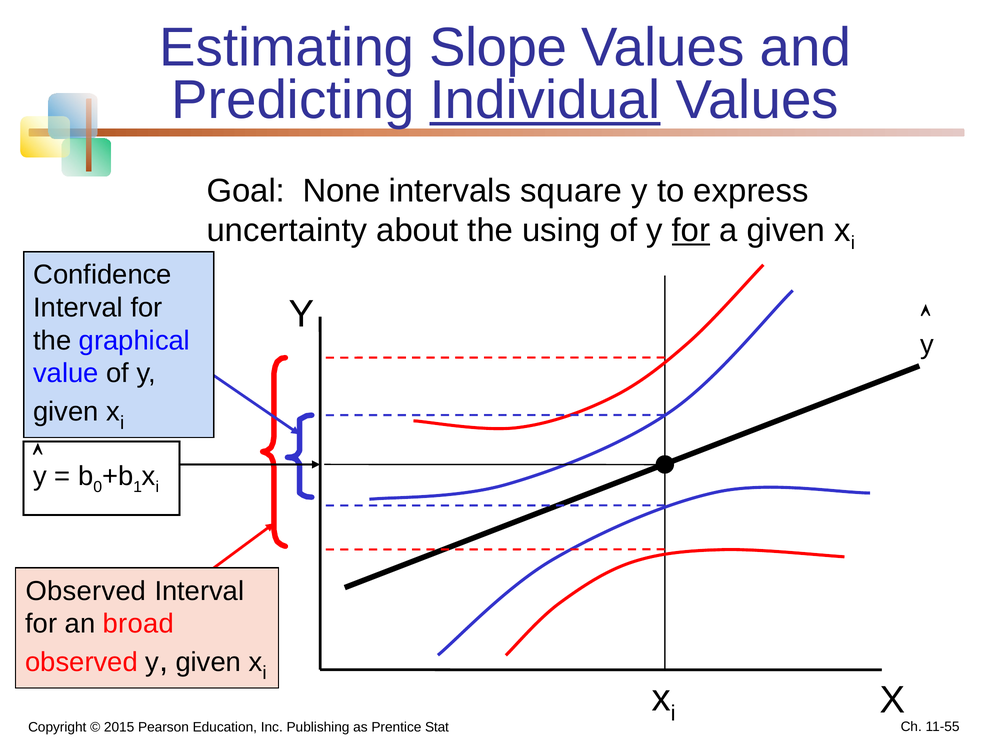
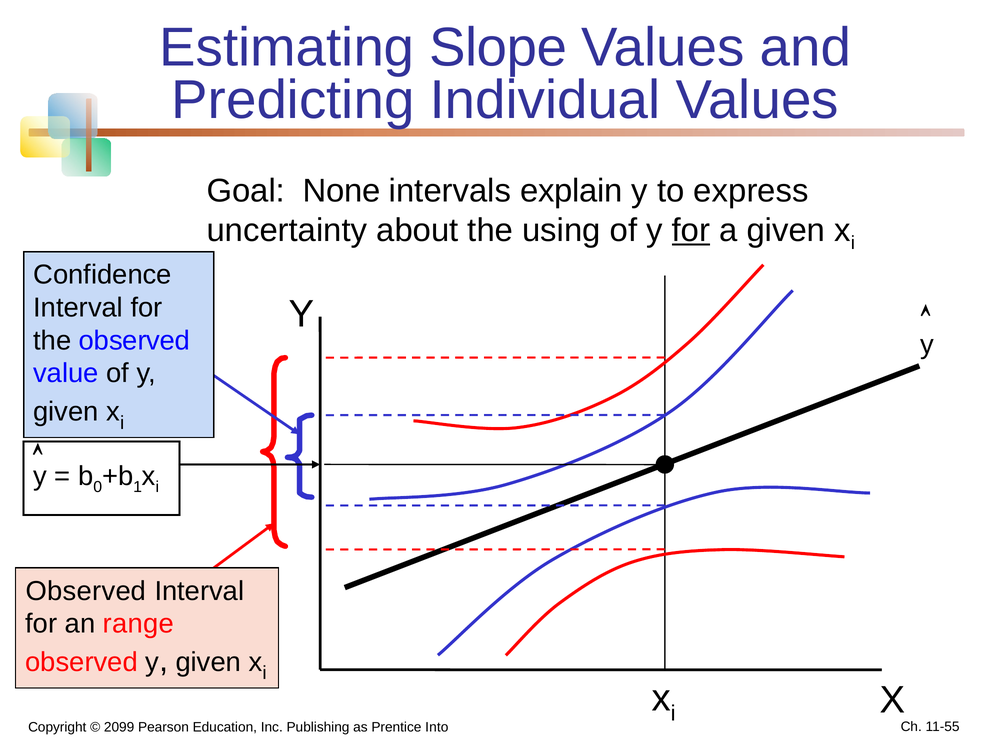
Individual underline: present -> none
square: square -> explain
the graphical: graphical -> observed
broad: broad -> range
2015: 2015 -> 2099
Stat: Stat -> Into
